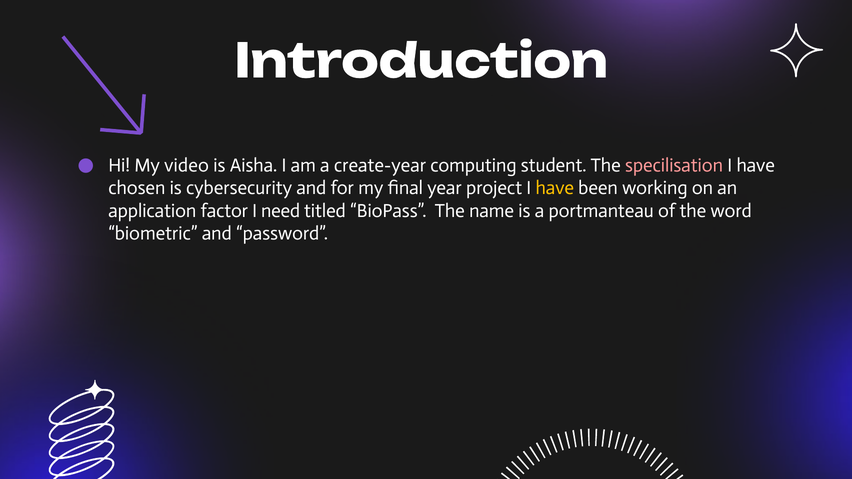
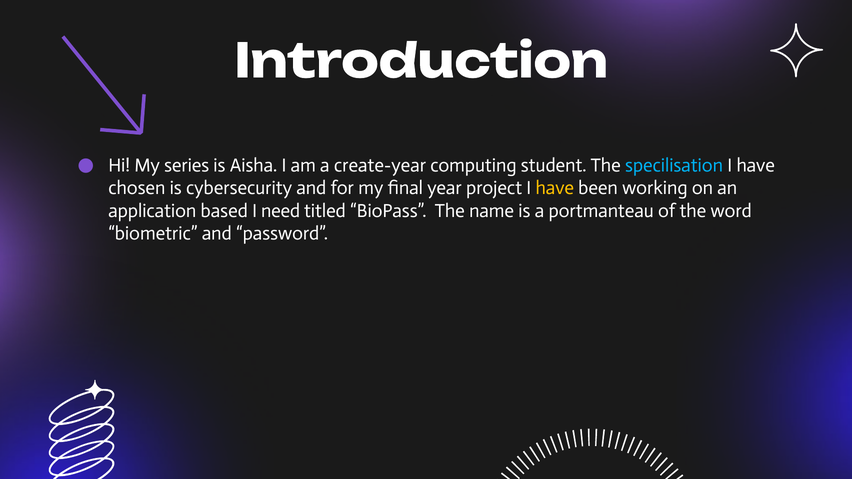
video: video -> series
specilisation colour: pink -> light blue
factor: factor -> based
